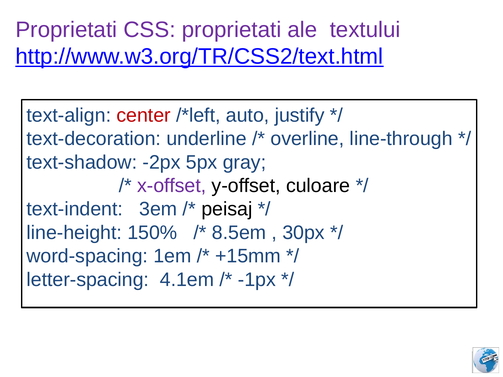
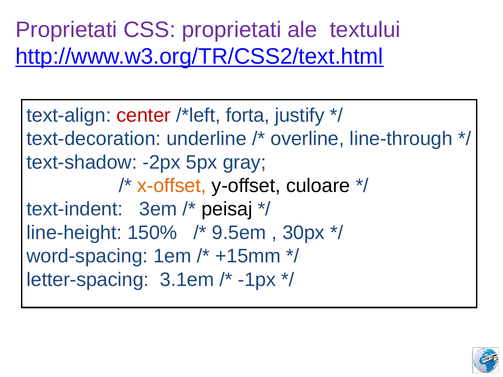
auto: auto -> forta
x-offset colour: purple -> orange
8.5em: 8.5em -> 9.5em
4.1em: 4.1em -> 3.1em
